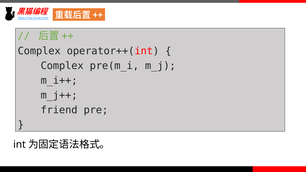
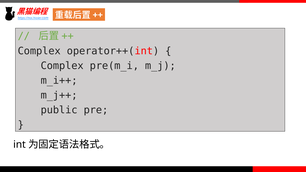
friend: friend -> public
